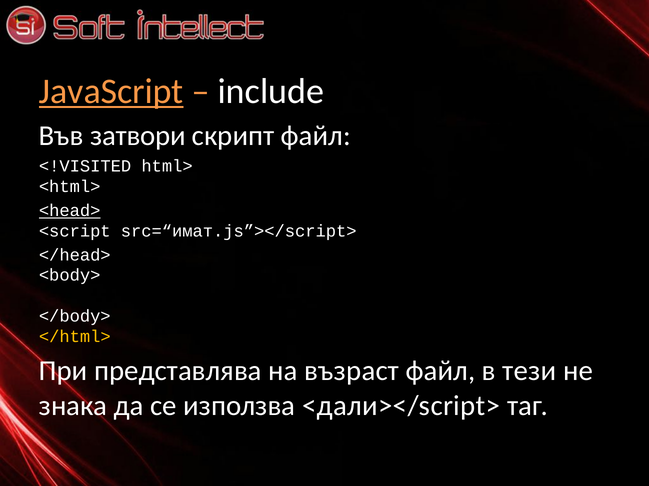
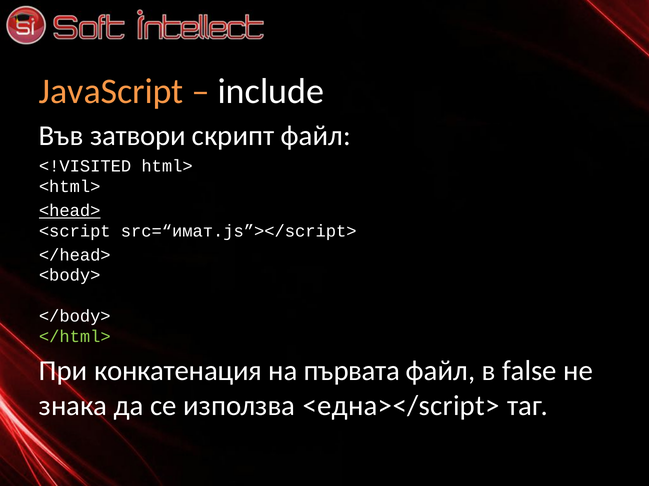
JavaScript underline: present -> none
</html> colour: yellow -> light green
представлява: представлява -> конкатенация
възраст: възраст -> първата
тези: тези -> false
<дали></script>: <дали></script> -> <една></script>
